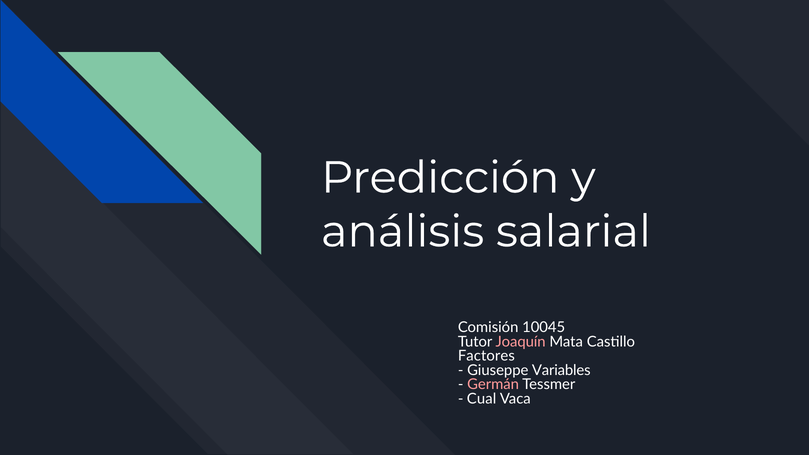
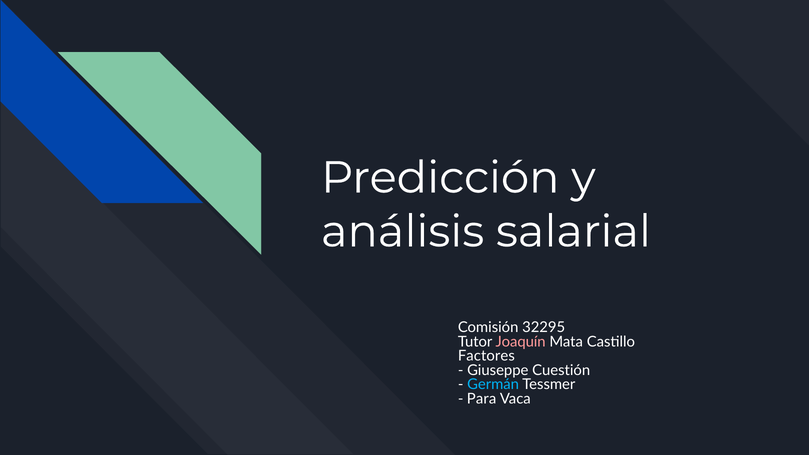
10045: 10045 -> 32295
Variables: Variables -> Cuestión
Germán colour: pink -> light blue
Cual: Cual -> Para
